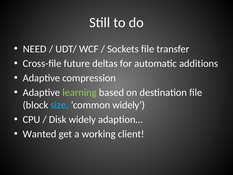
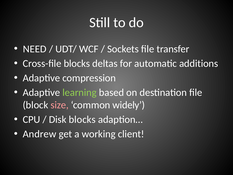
Cross-file future: future -> blocks
size colour: light blue -> pink
Disk widely: widely -> blocks
Wanted: Wanted -> Andrew
